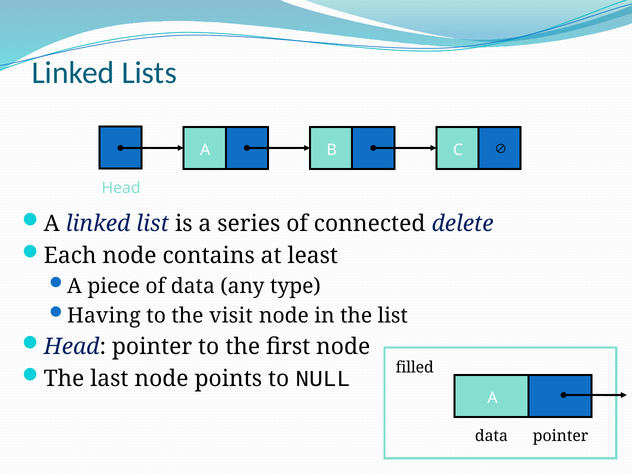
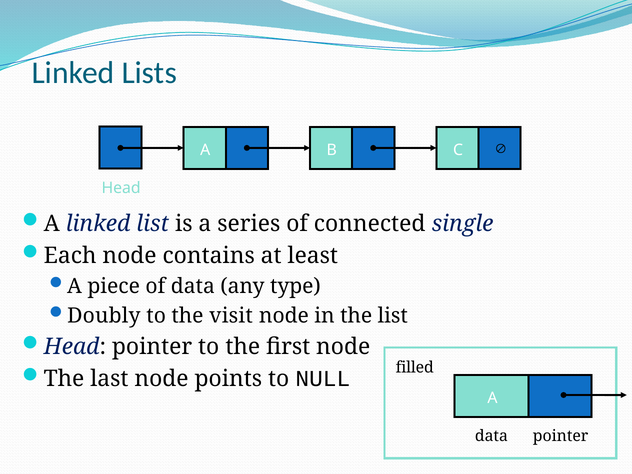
delete: delete -> single
Having: Having -> Doubly
